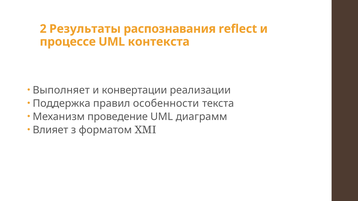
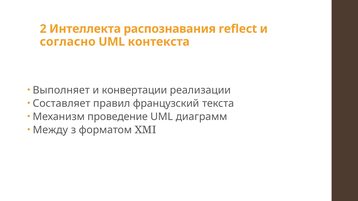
Результаты: Результаты -> Интеллекта
процессе: процессе -> согласно
Поддержка: Поддержка -> Составляет
особенности: особенности -> французский
Влияет: Влияет -> Между
